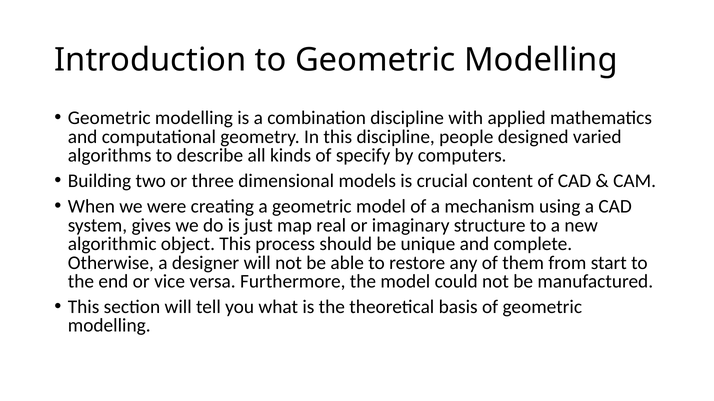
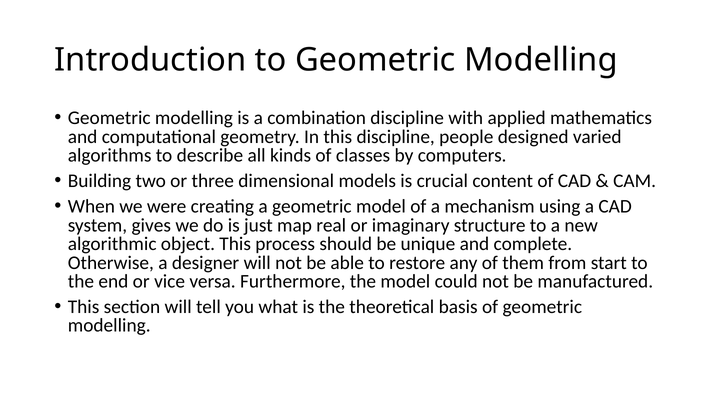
specify: specify -> classes
